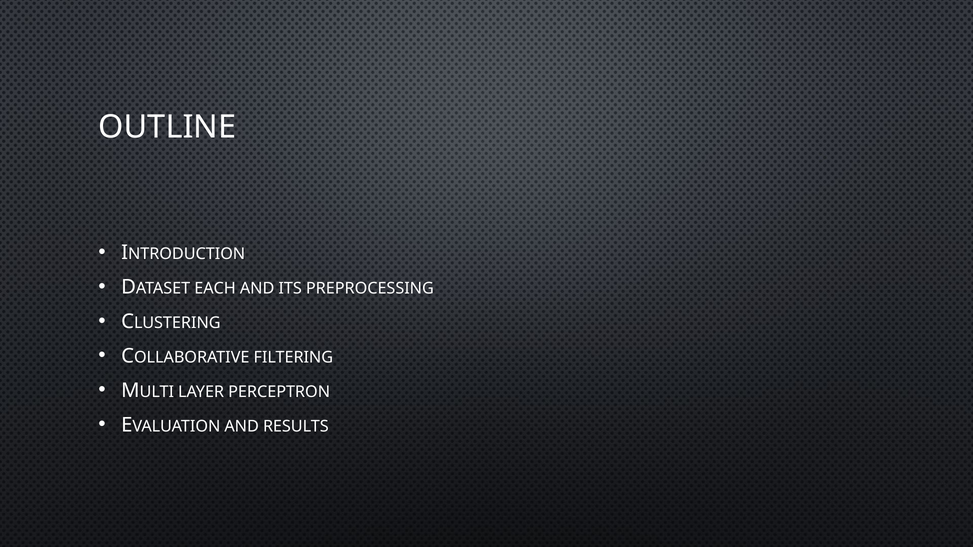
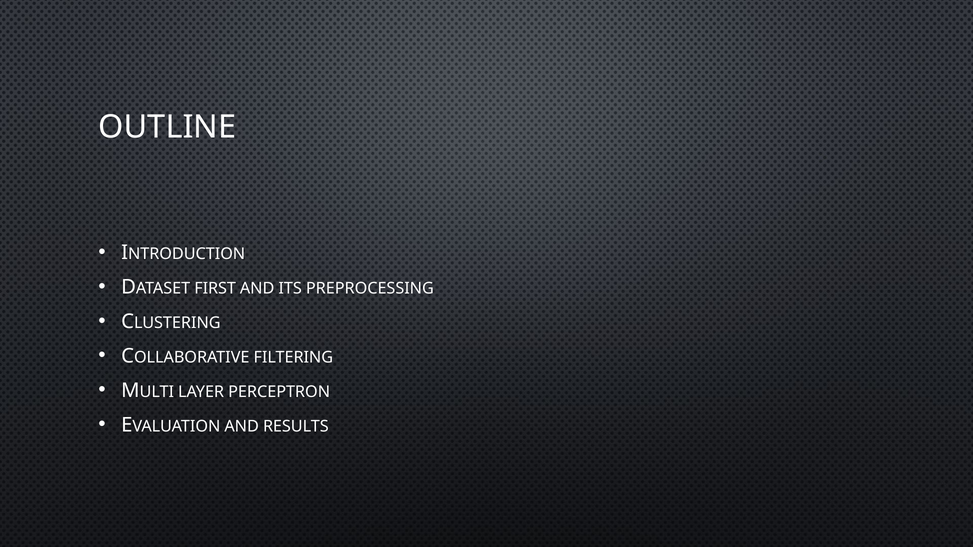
EACH: EACH -> FIRST
